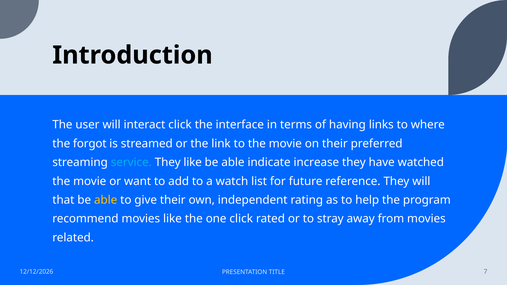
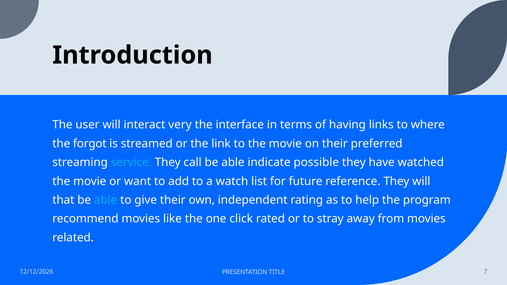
interact click: click -> very
They like: like -> call
increase: increase -> possible
able at (106, 200) colour: yellow -> light blue
